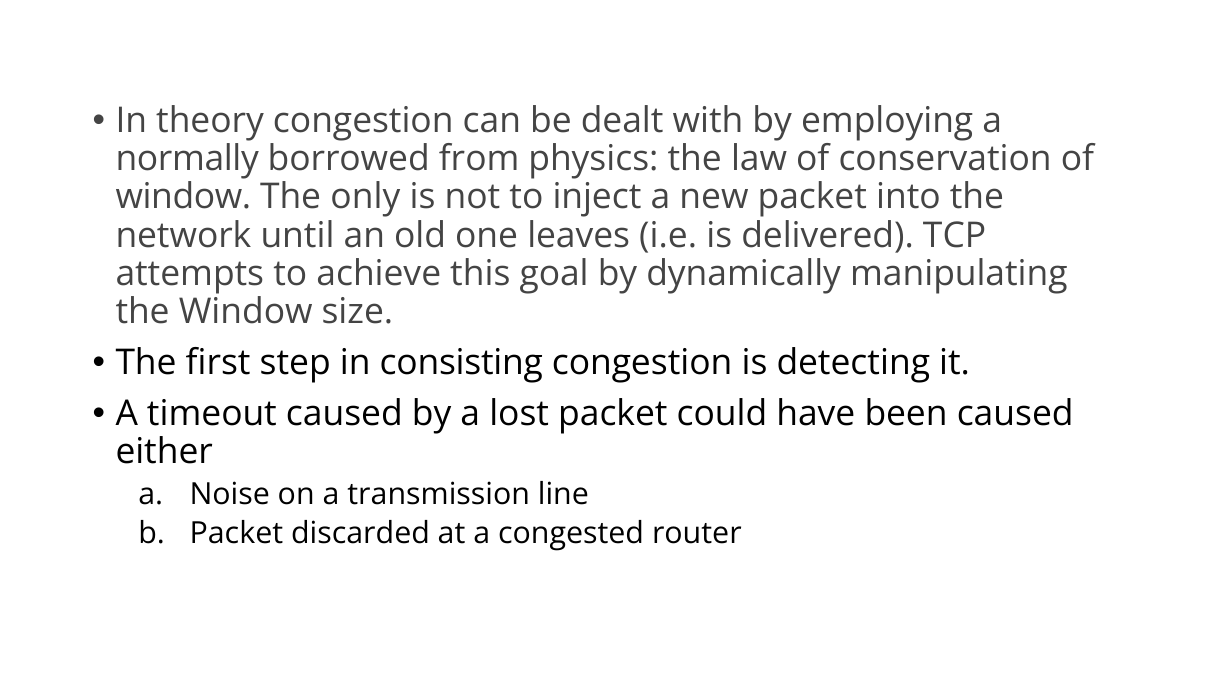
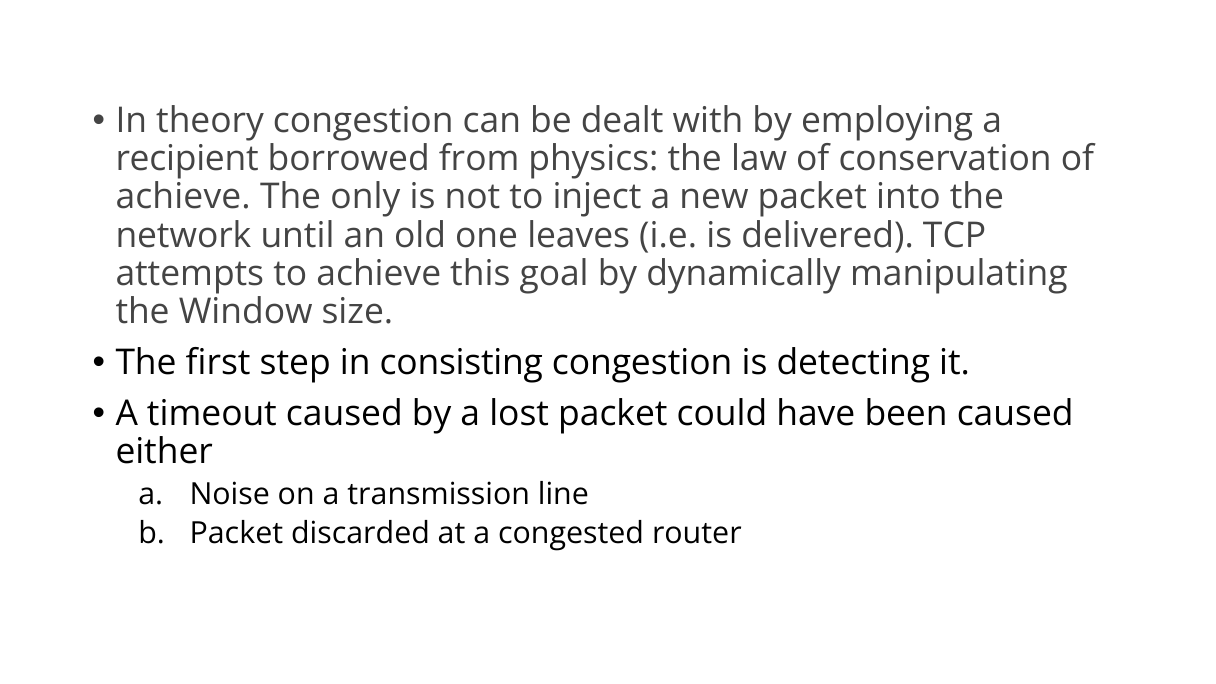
normally: normally -> recipient
window at (183, 197): window -> achieve
